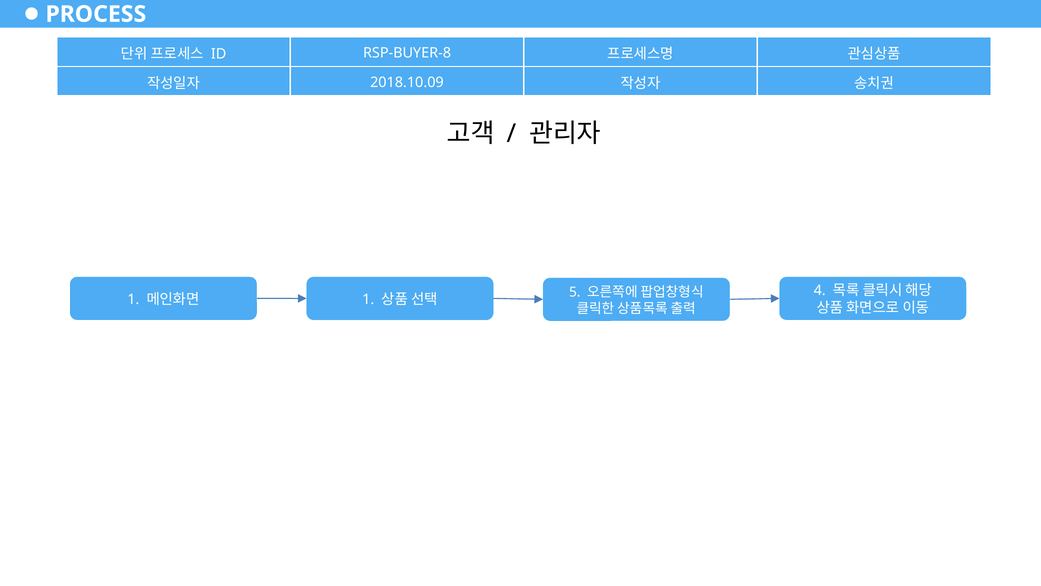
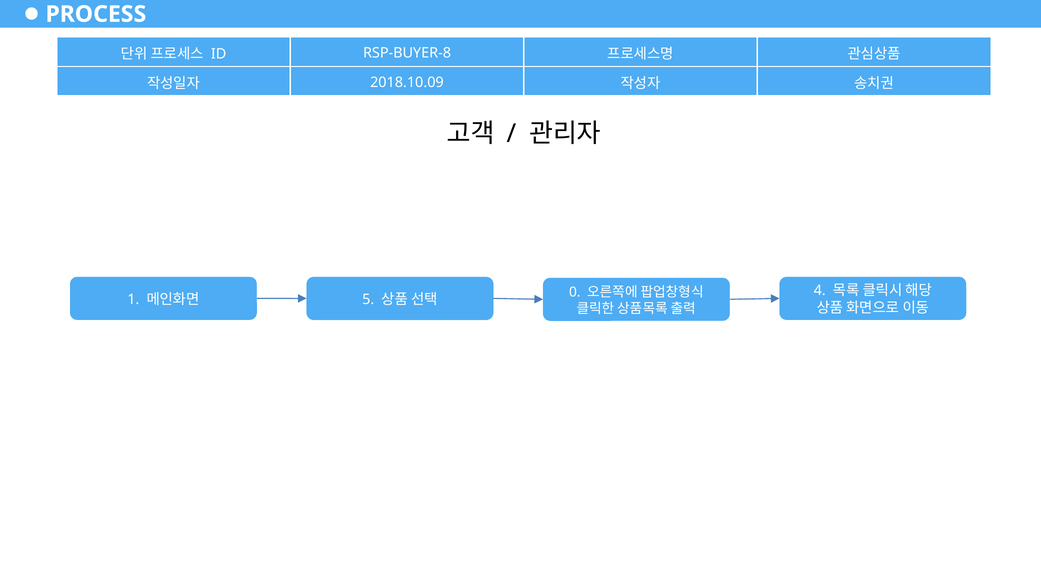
1 at (368, 299): 1 -> 5
5: 5 -> 0
